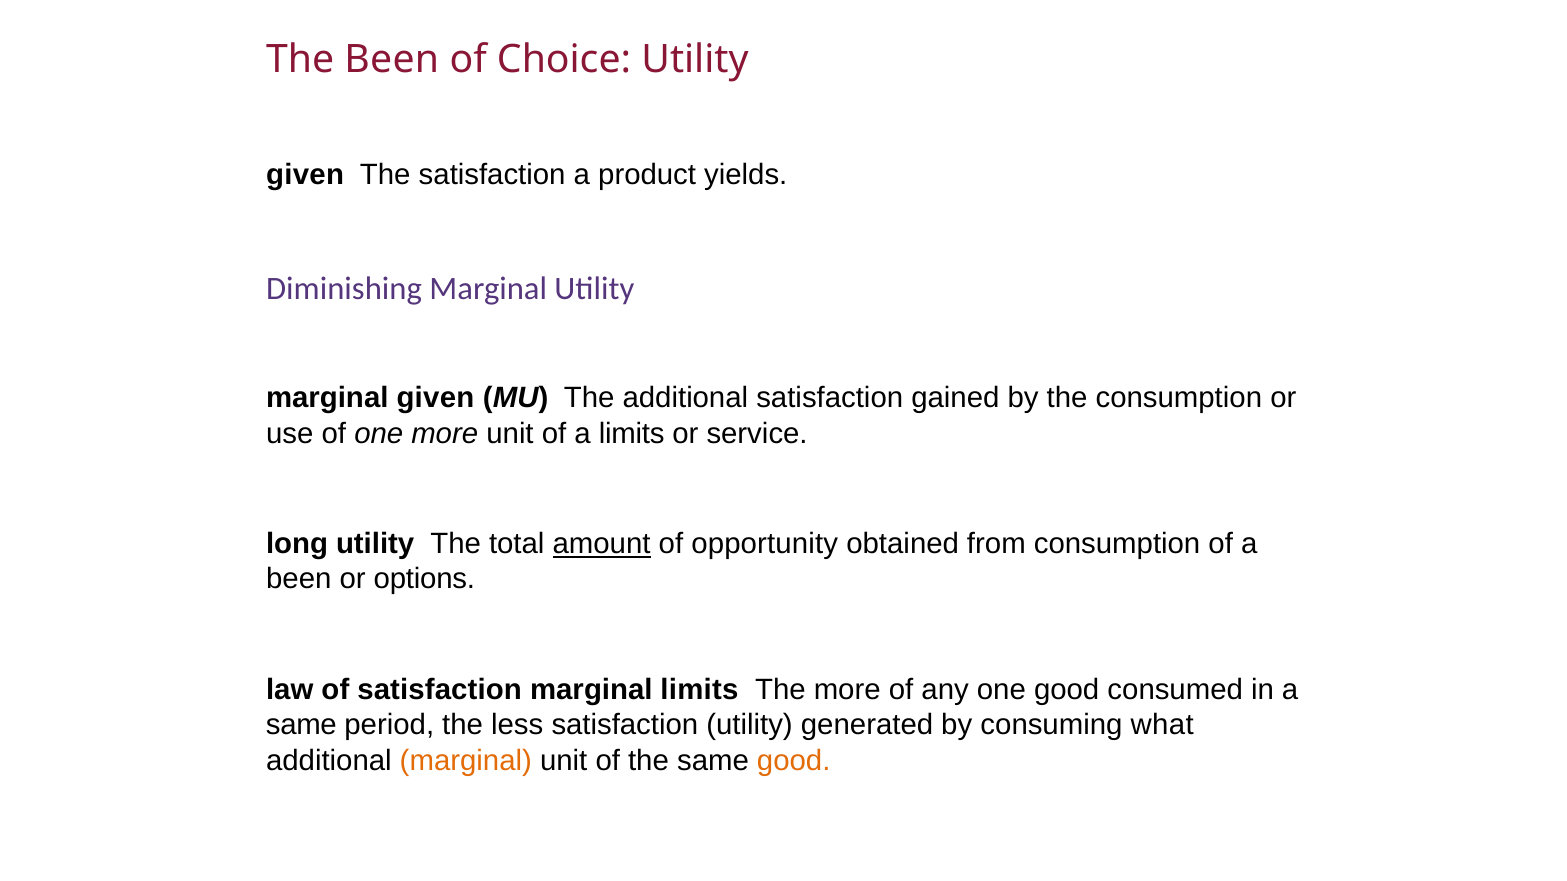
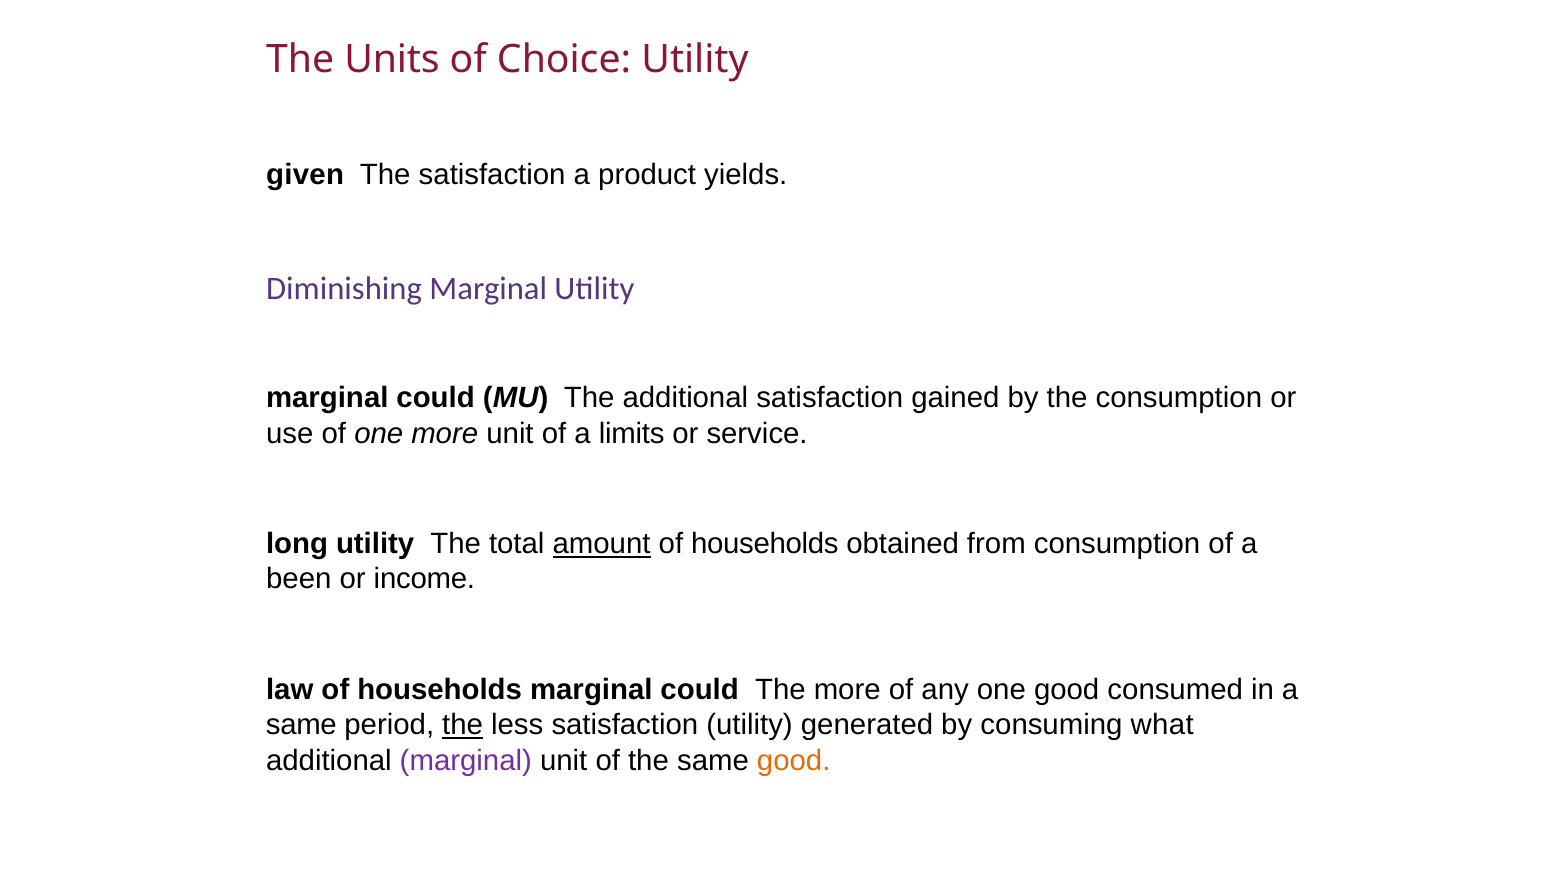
The Been: Been -> Units
given at (435, 398): given -> could
opportunity at (765, 544): opportunity -> households
options: options -> income
law of satisfaction: satisfaction -> households
limits at (700, 690): limits -> could
the at (463, 725) underline: none -> present
marginal at (466, 761) colour: orange -> purple
